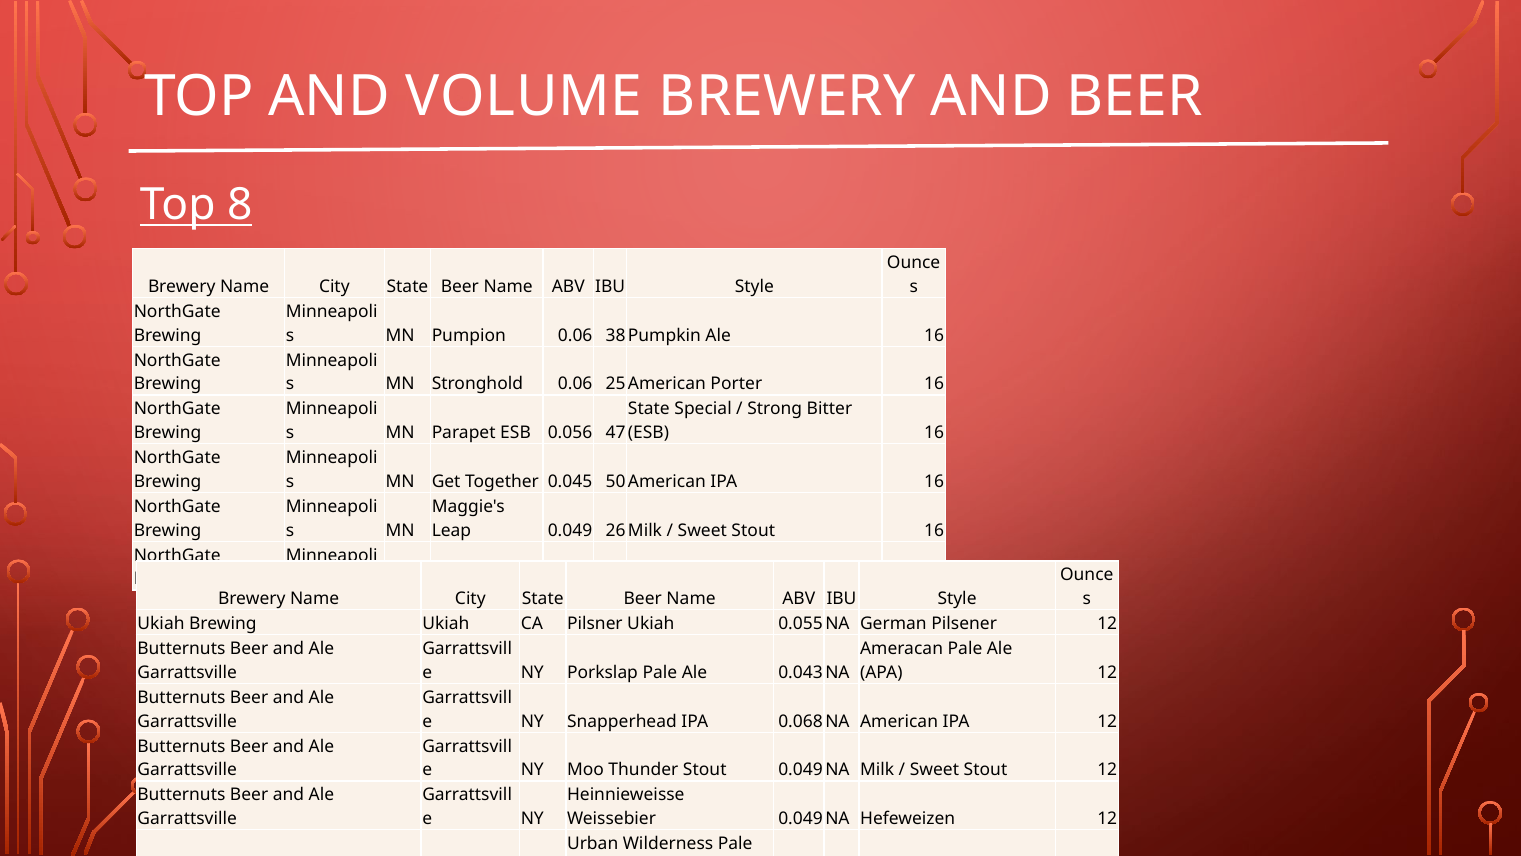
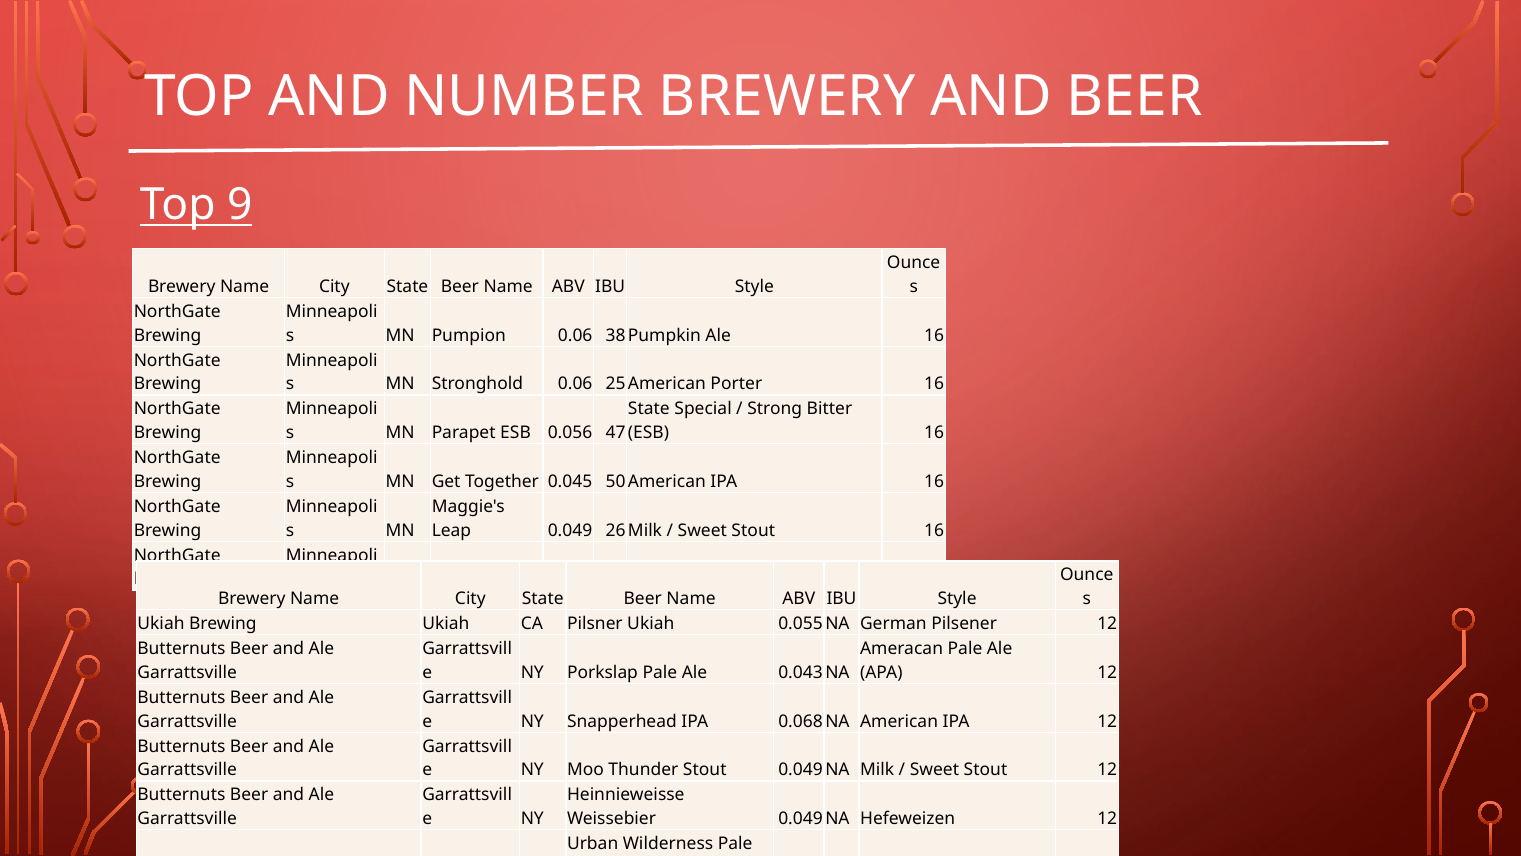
VOLUME: VOLUME -> NUMBER
8: 8 -> 9
